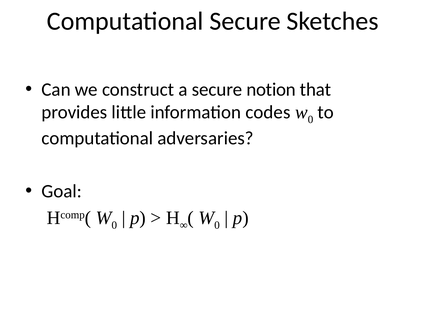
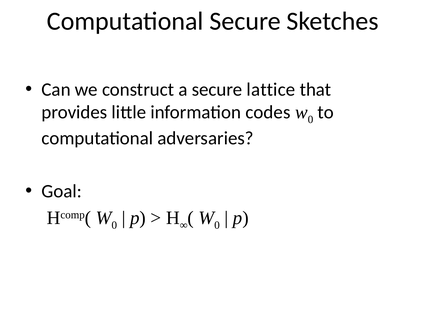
notion: notion -> lattice
